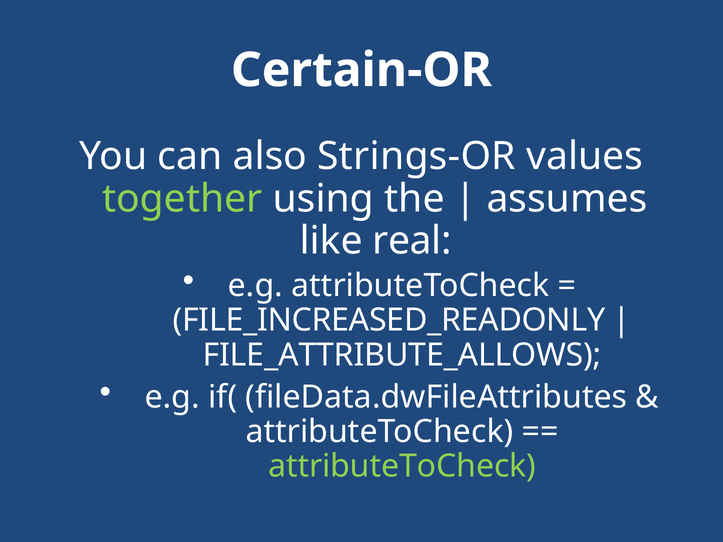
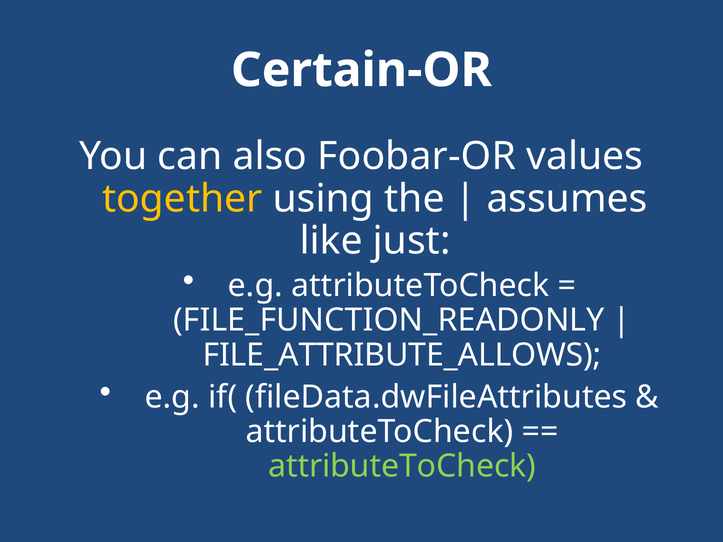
Strings-OR: Strings-OR -> Foobar-OR
together colour: light green -> yellow
real: real -> just
FILE_INCREASED_READONLY: FILE_INCREASED_READONLY -> FILE_FUNCTION_READONLY
